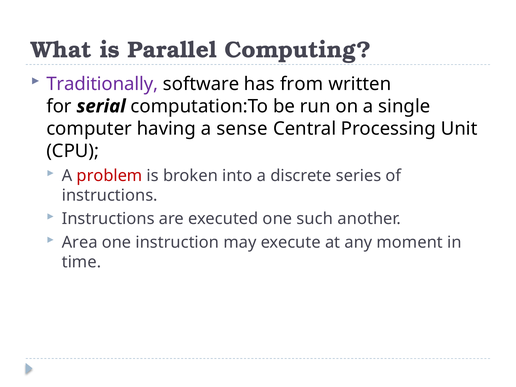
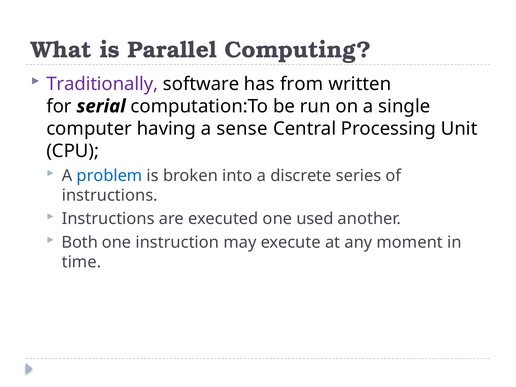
problem colour: red -> blue
such: such -> used
Area: Area -> Both
